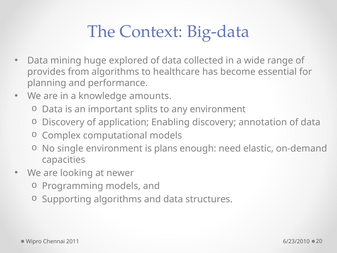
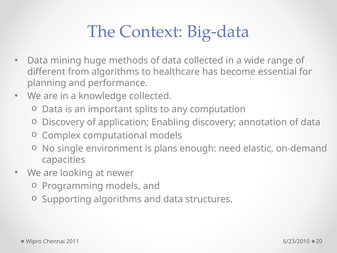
explored: explored -> methods
provides: provides -> different
knowledge amounts: amounts -> collected
any environment: environment -> computation
